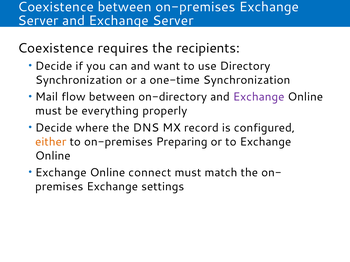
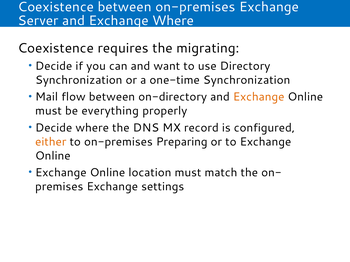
and Exchange Server: Server -> Where
recipients: recipients -> migrating
Exchange at (259, 97) colour: purple -> orange
connect: connect -> location
